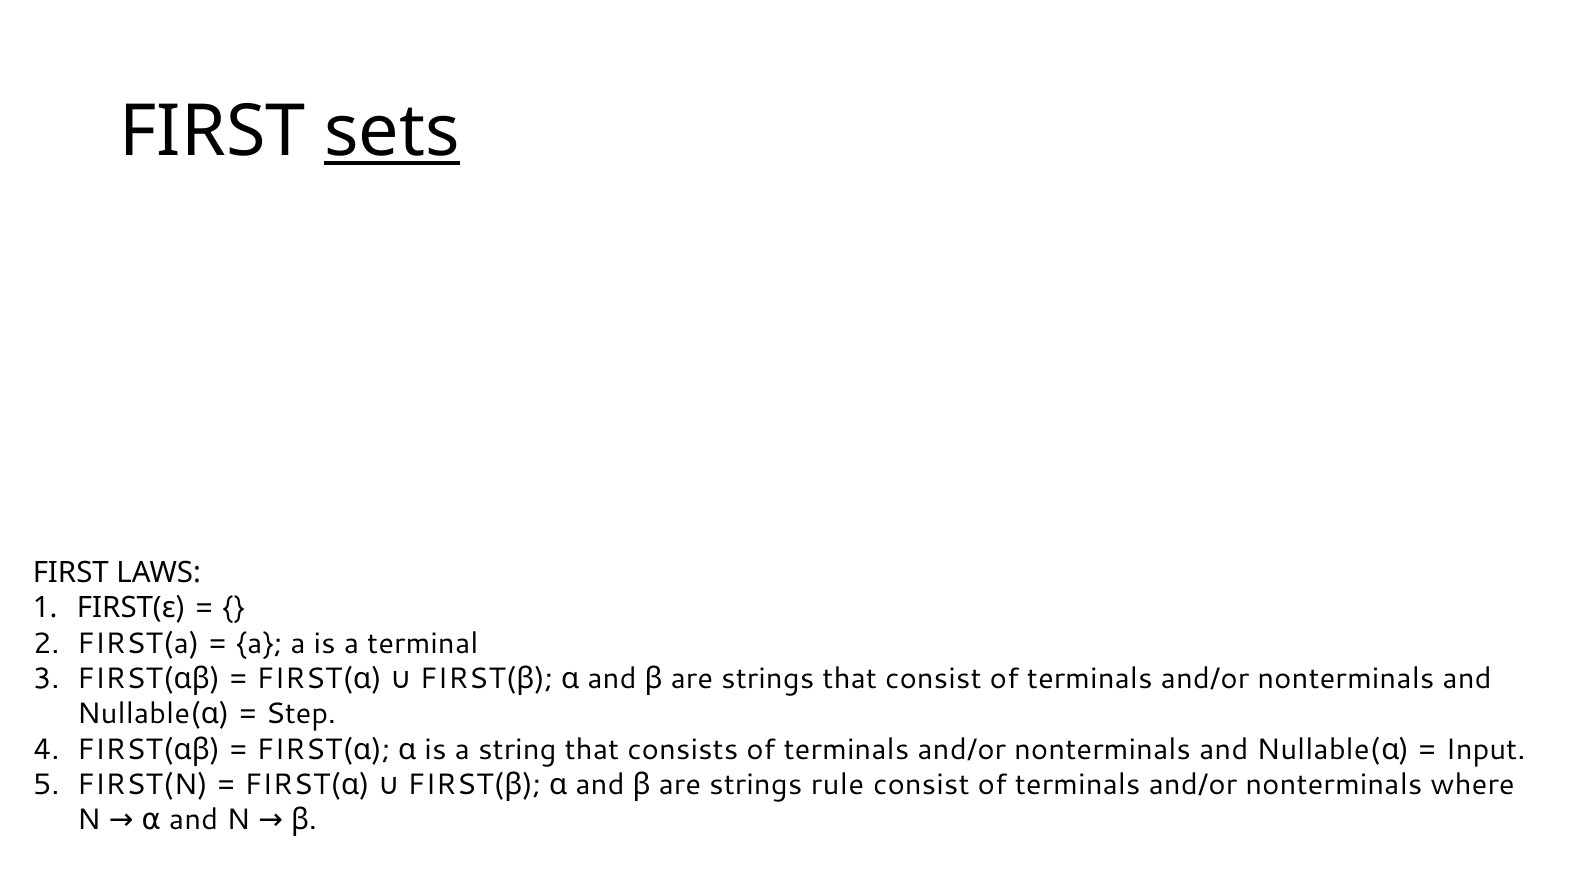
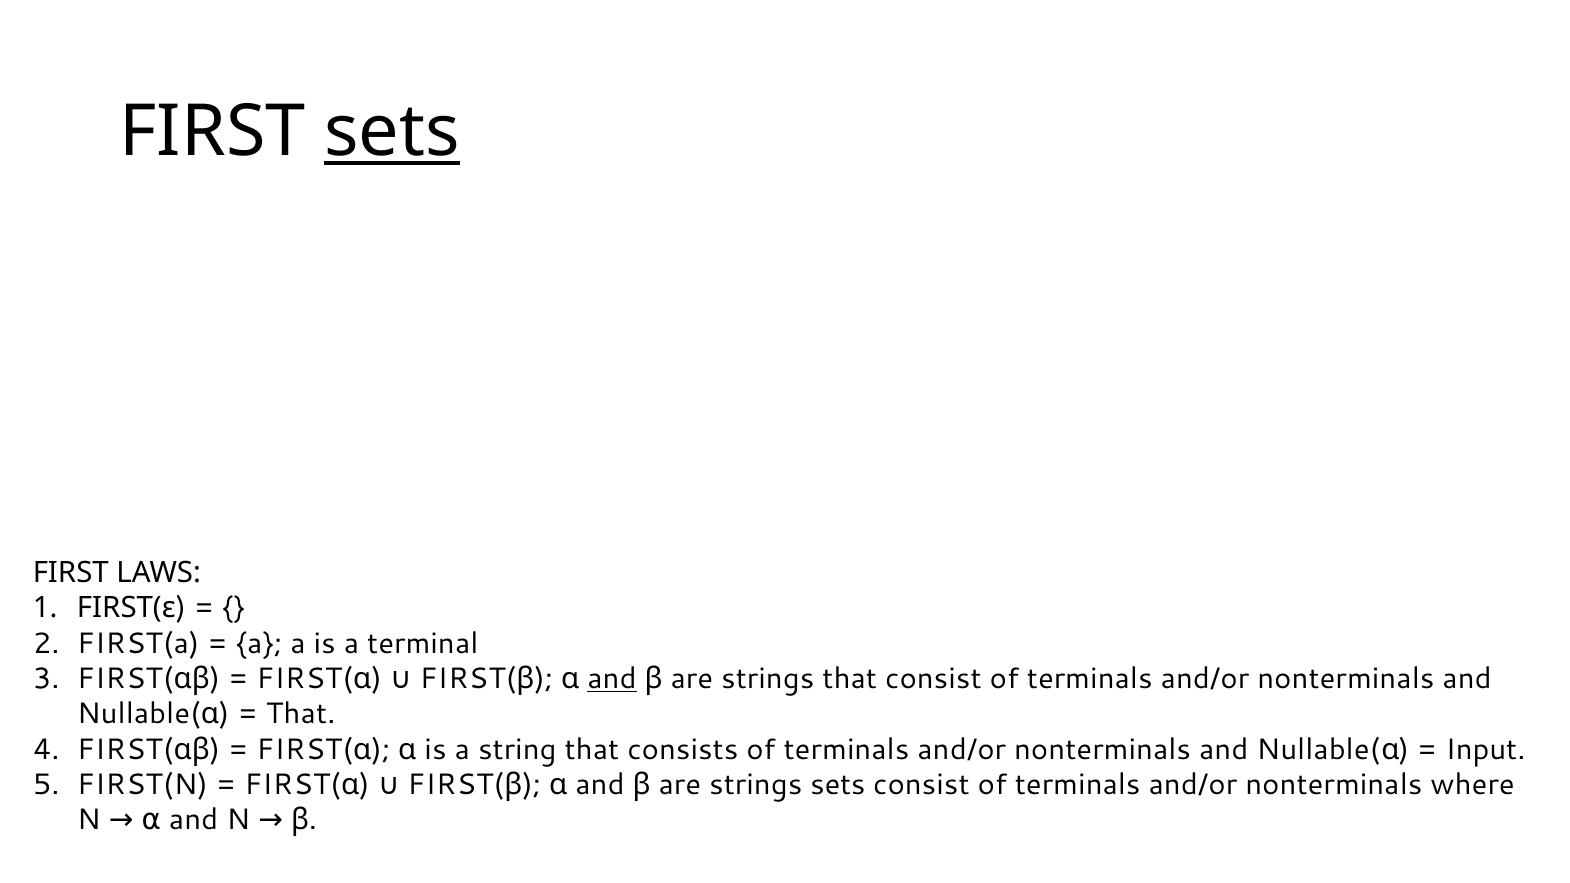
and at (612, 679) underline: none -> present
Step at (301, 714): Step -> That
strings rule: rule -> sets
